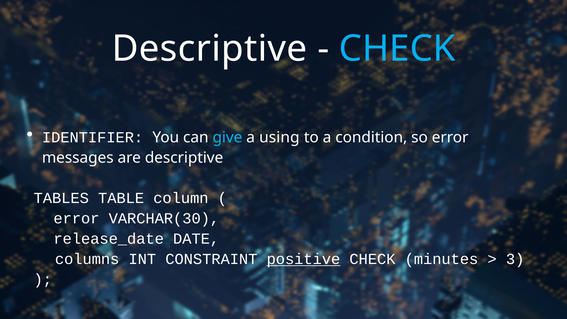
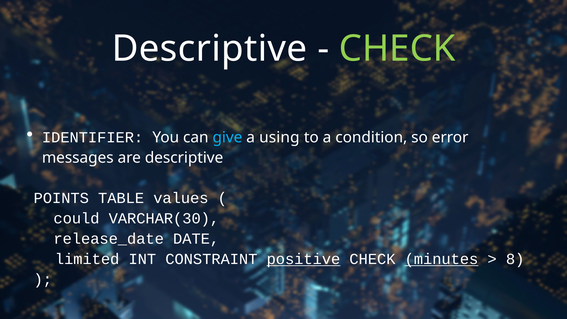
CHECK at (397, 49) colour: light blue -> light green
TABLES: TABLES -> POINTS
column: column -> values
error at (76, 218): error -> could
columns: columns -> limited
minutes underline: none -> present
3: 3 -> 8
